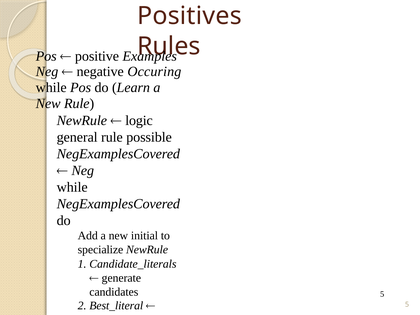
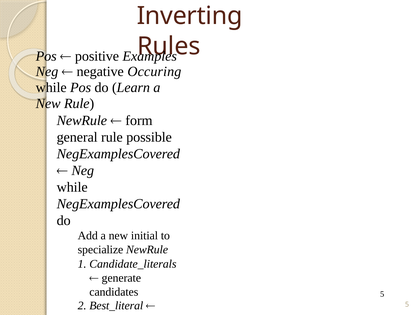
Positives: Positives -> Inverting
logic: logic -> form
